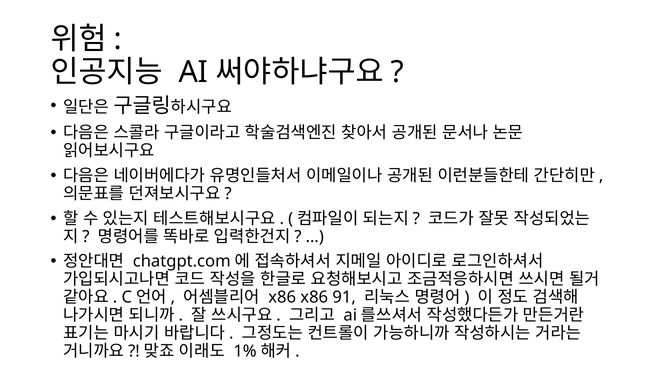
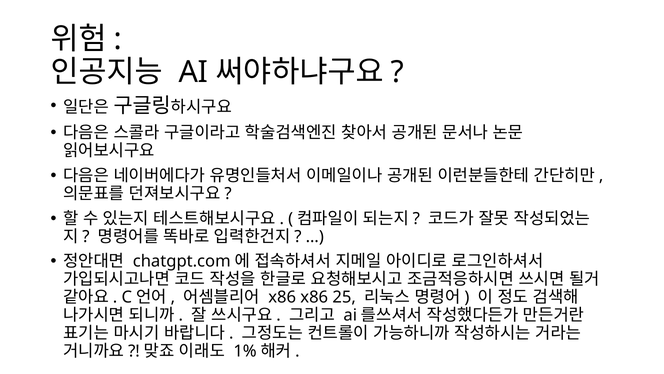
91: 91 -> 25
